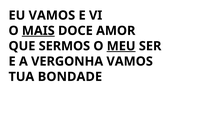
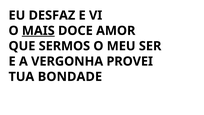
EU VAMOS: VAMOS -> DESFAZ
MEU underline: present -> none
VERGONHA VAMOS: VAMOS -> PROVEI
